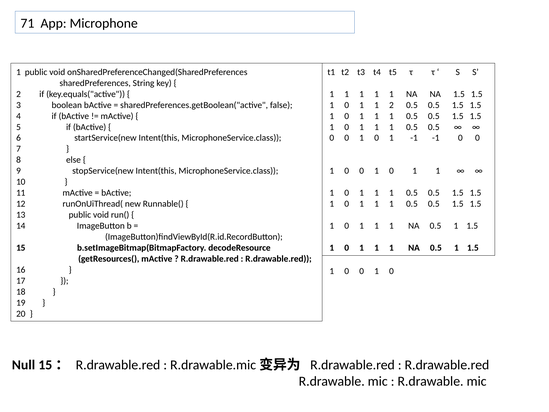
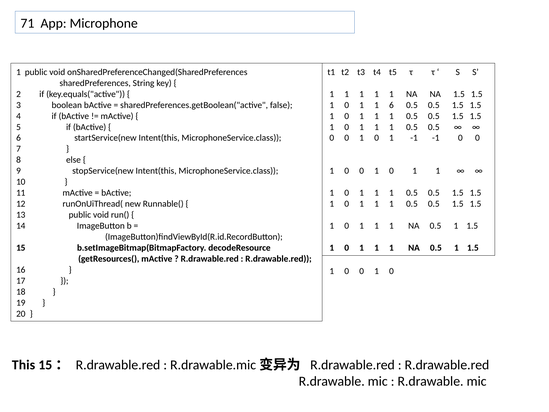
1 2: 2 -> 6
Null: Null -> This
